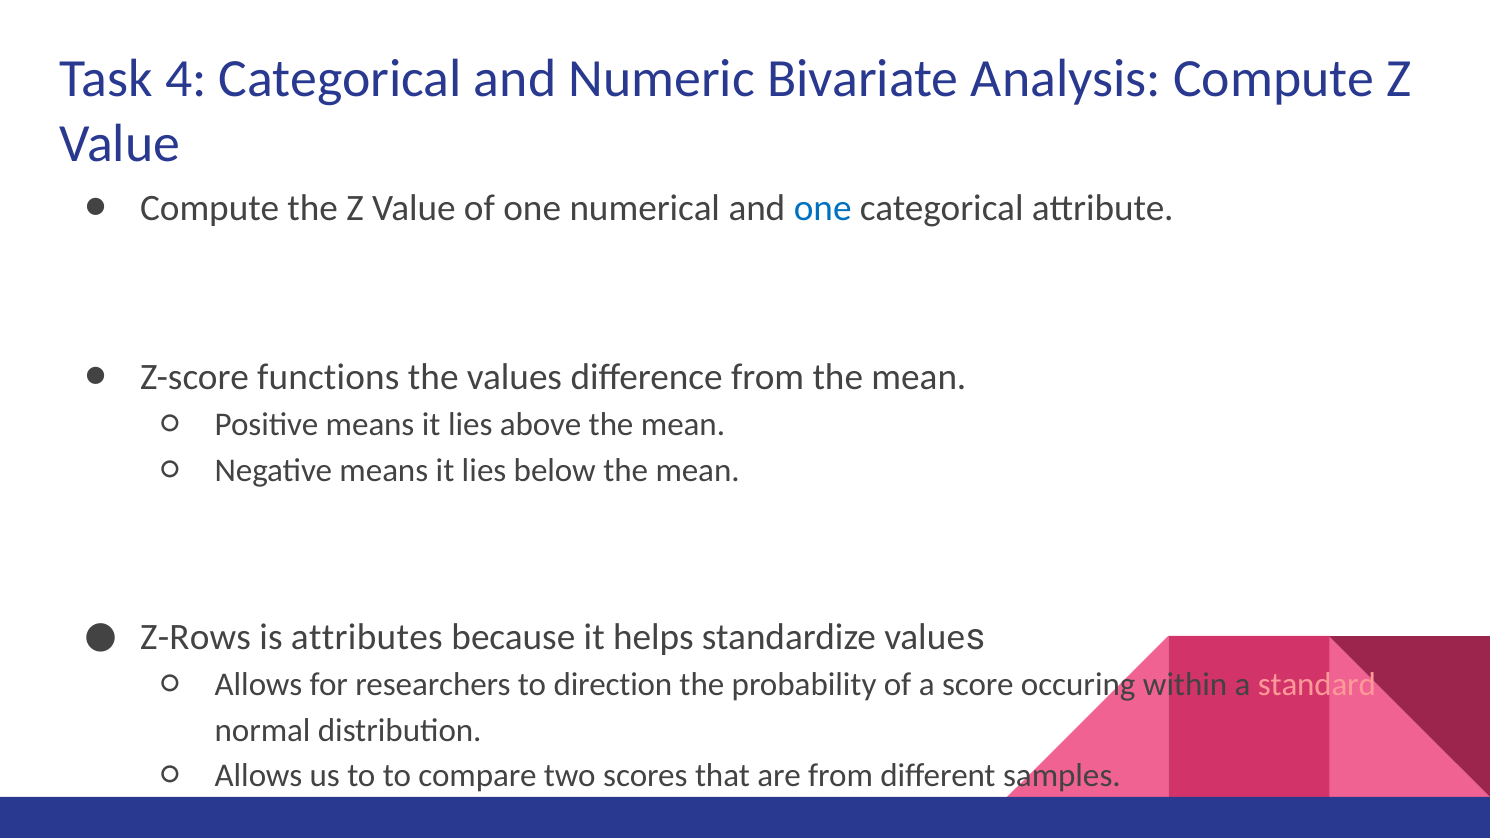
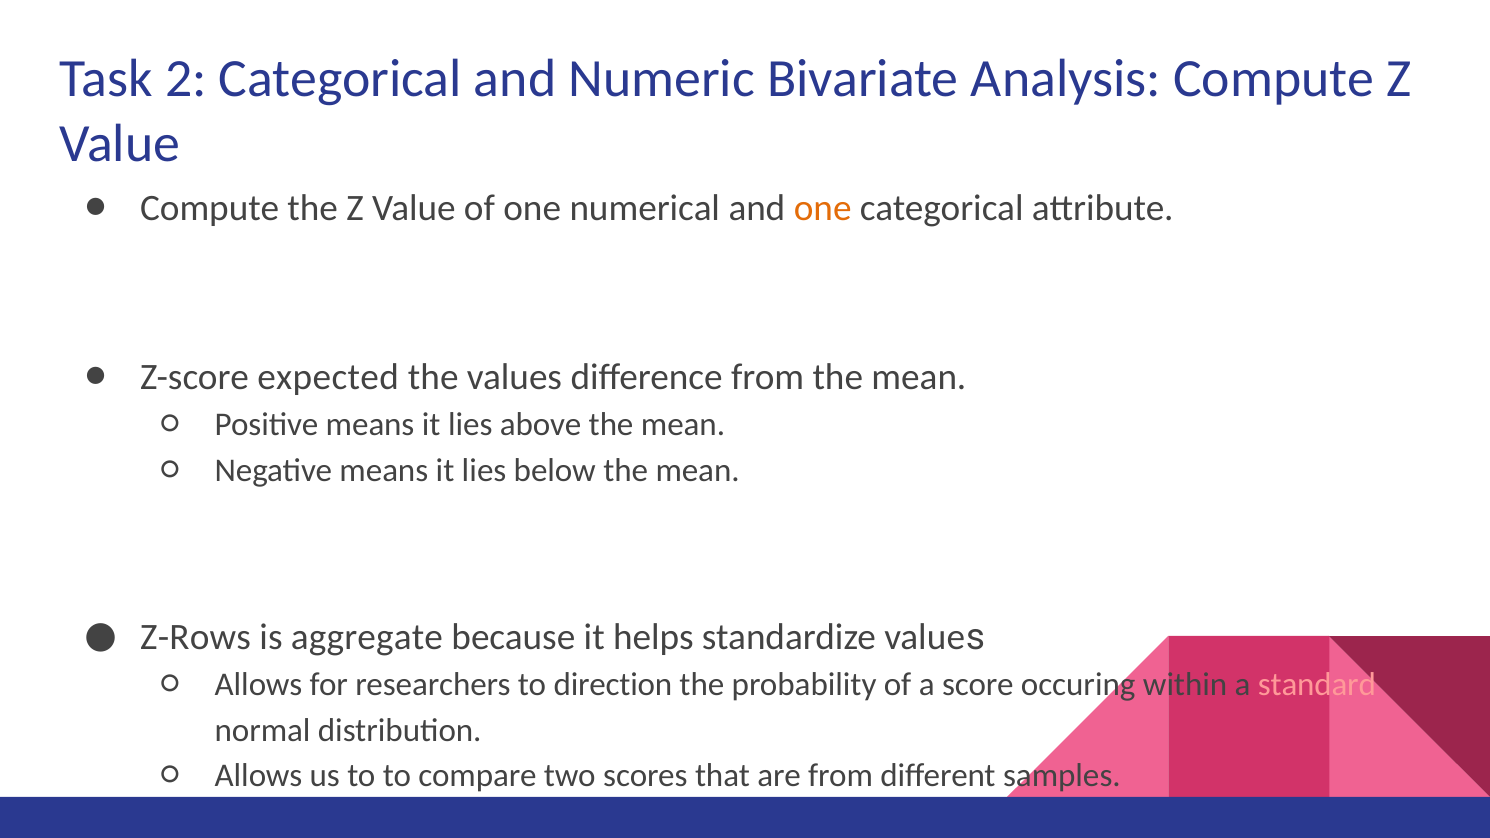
4: 4 -> 2
one at (823, 208) colour: blue -> orange
functions: functions -> expected
attributes: attributes -> aggregate
